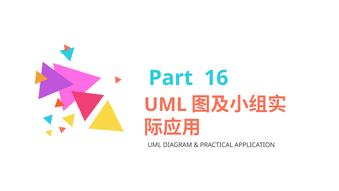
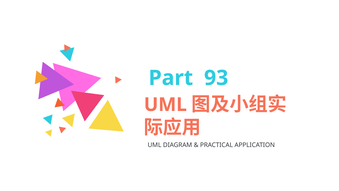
16: 16 -> 93
